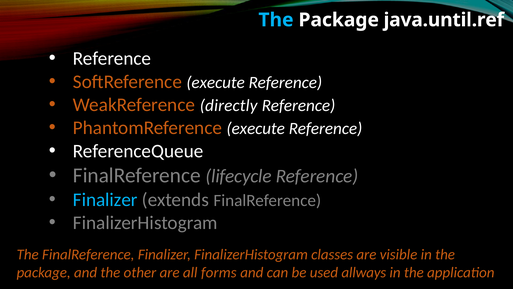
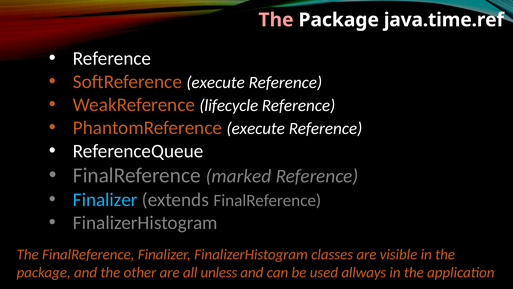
The at (276, 20) colour: light blue -> pink
java.until.ref: java.until.ref -> java.time.ref
directly: directly -> lifecycle
lifecycle: lifecycle -> marked
forms: forms -> unless
